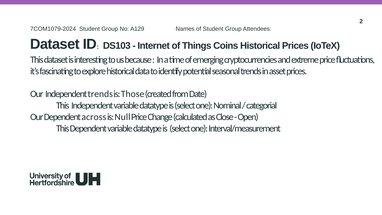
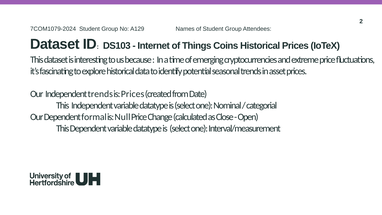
is Those: Those -> Prices
across: across -> formal
